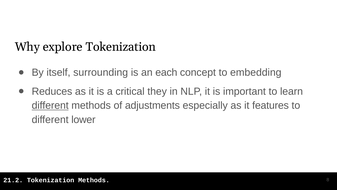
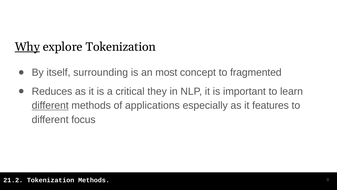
Why underline: none -> present
each: each -> most
embedding: embedding -> fragmented
adjustments: adjustments -> applications
lower: lower -> focus
